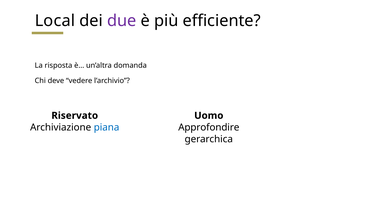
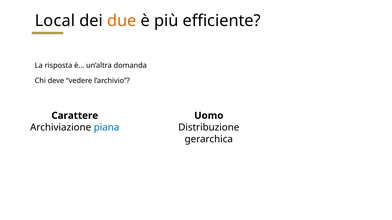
due colour: purple -> orange
Riservato: Riservato -> Carattere
Approfondire: Approfondire -> Distribuzione
